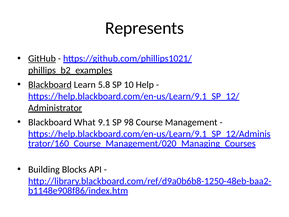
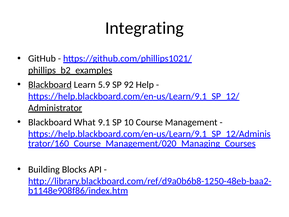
Represents: Represents -> Integrating
GitHub underline: present -> none
5.8: 5.8 -> 5.9
10: 10 -> 92
98: 98 -> 10
